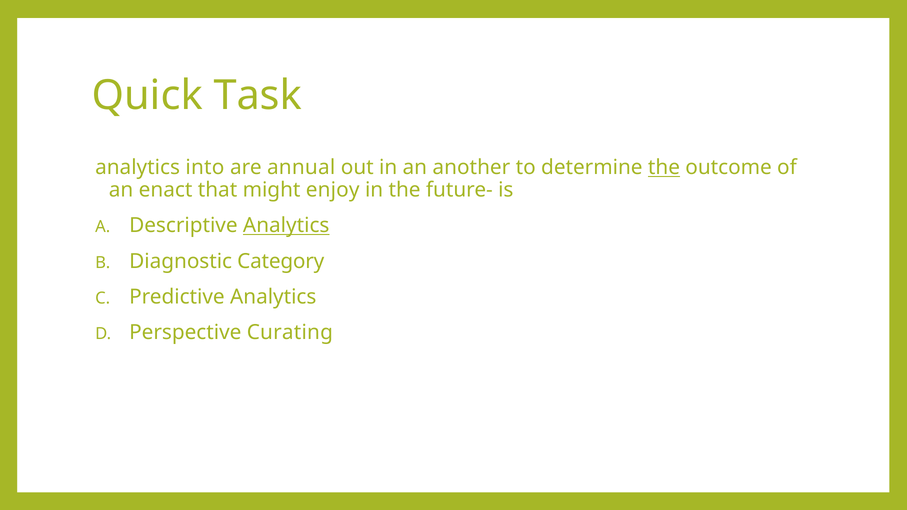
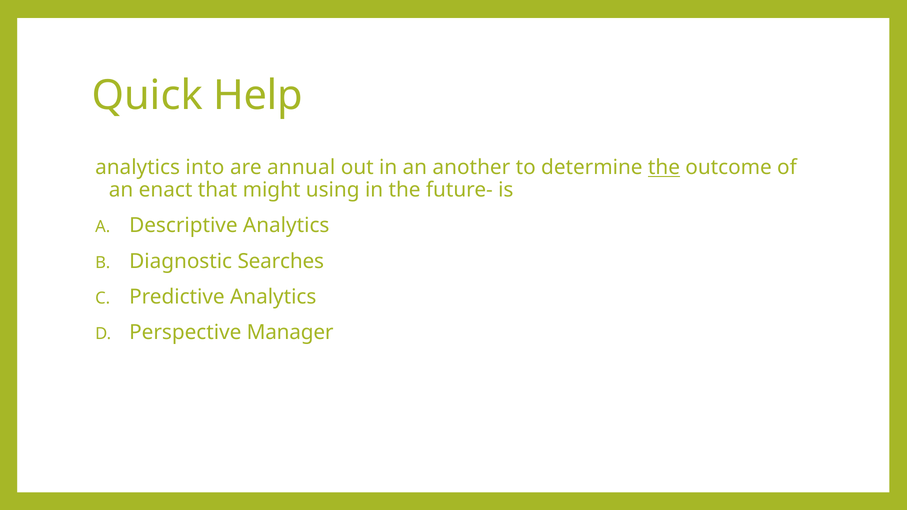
Task: Task -> Help
enjoy: enjoy -> using
Analytics at (286, 226) underline: present -> none
Category: Category -> Searches
Curating: Curating -> Manager
